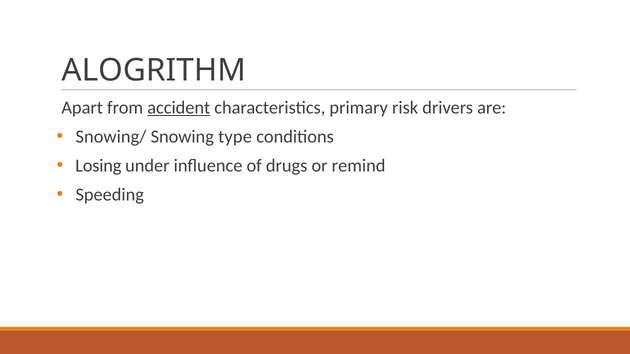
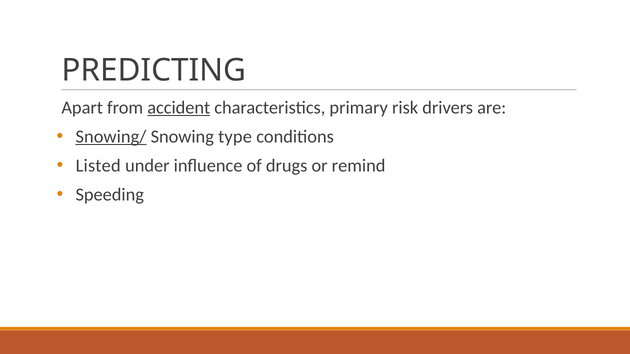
ALOGRITHM: ALOGRITHM -> PREDICTING
Snowing/ underline: none -> present
Losing: Losing -> Listed
